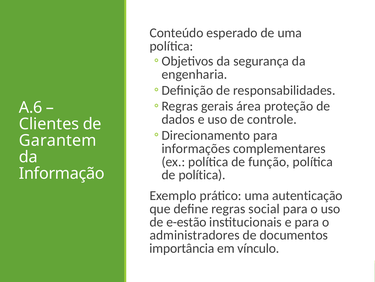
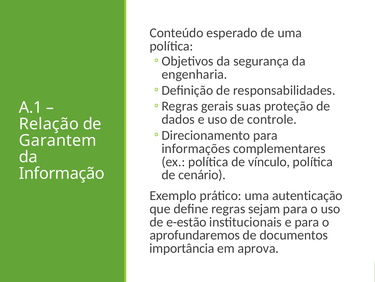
área: área -> suas
A.6: A.6 -> A.1
Clientes: Clientes -> Relação
função: função -> vínculo
de política: política -> cenário
social: social -> sejam
administradores: administradores -> aprofundaremos
vínculo: vínculo -> aprova
